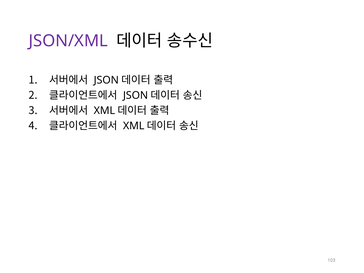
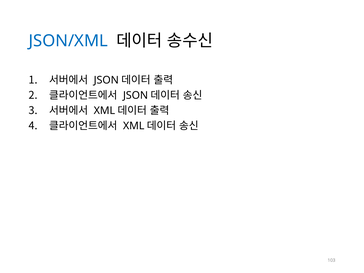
JSON/XML colour: purple -> blue
